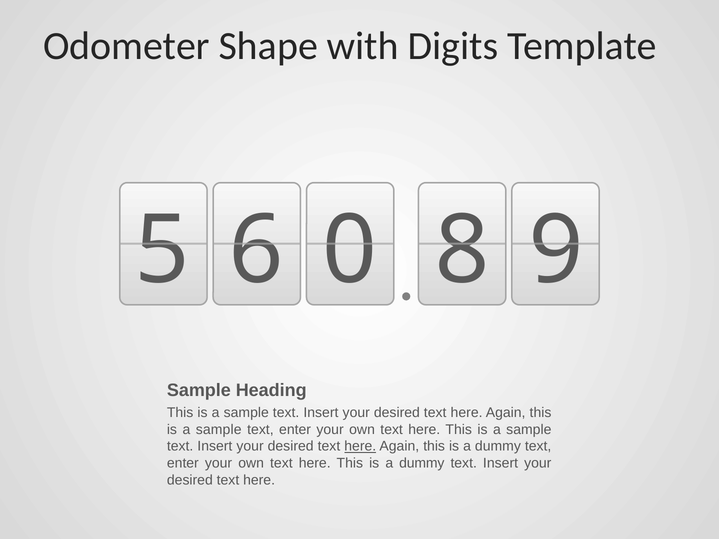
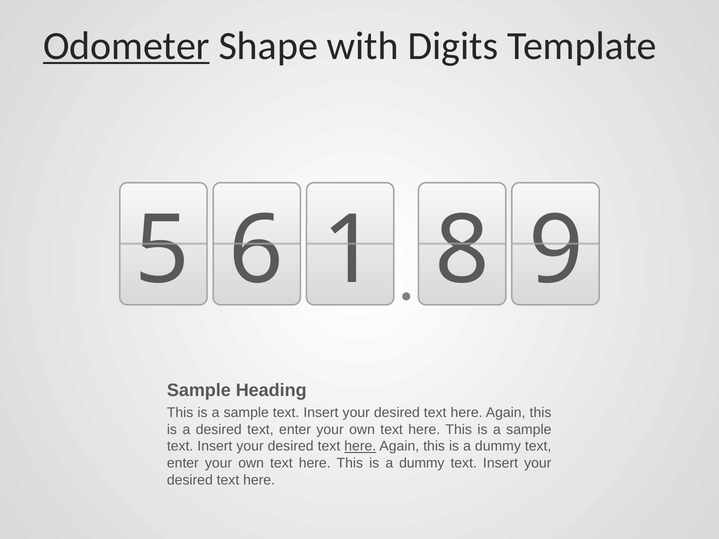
Odometer underline: none -> present
0: 0 -> 1
sample at (219, 430): sample -> desired
